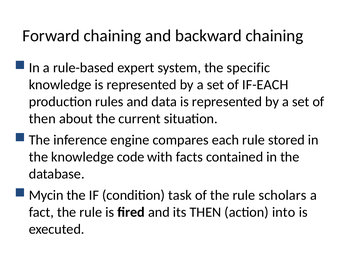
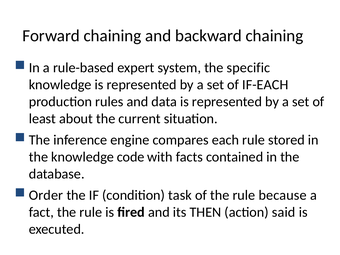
then at (42, 119): then -> least
Mycin: Mycin -> Order
scholars: scholars -> because
into: into -> said
